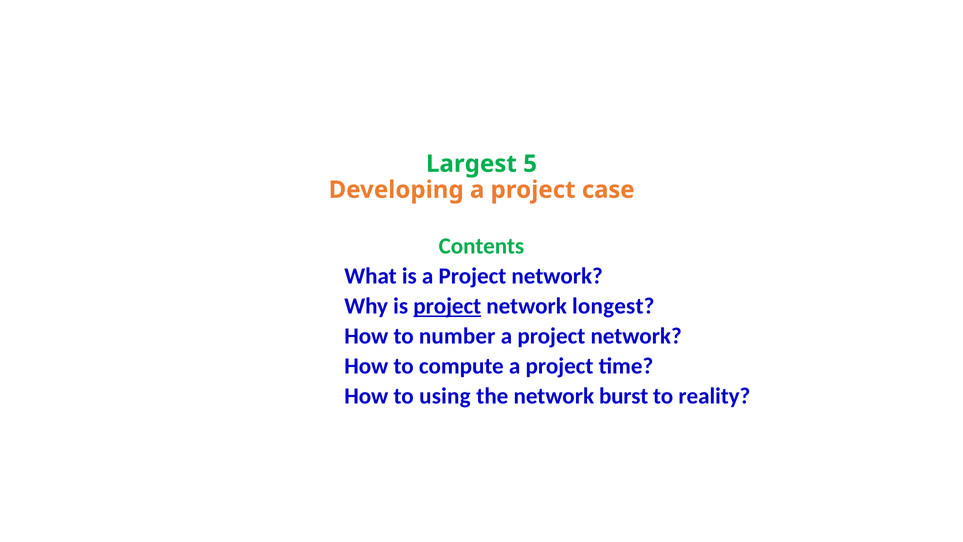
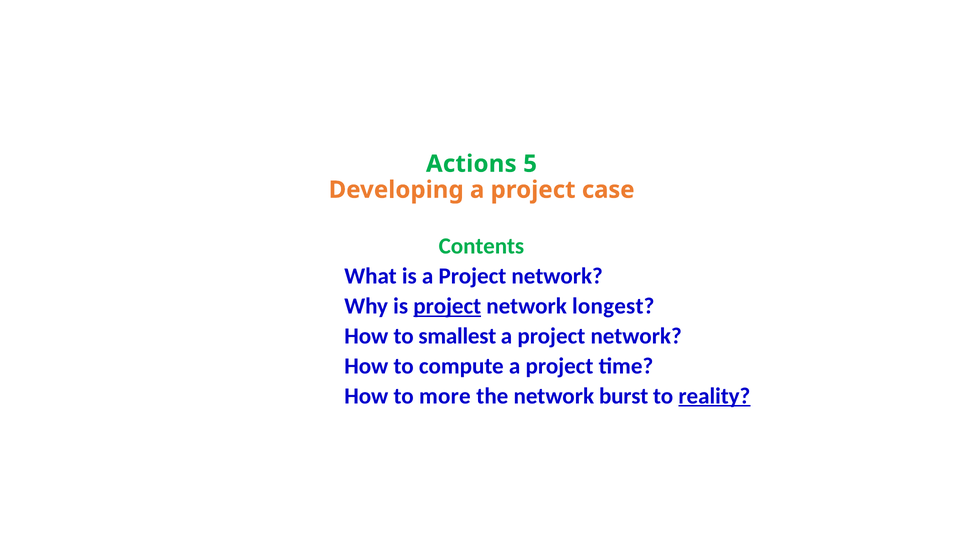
Largest: Largest -> Actions
number: number -> smallest
using: using -> more
reality underline: none -> present
